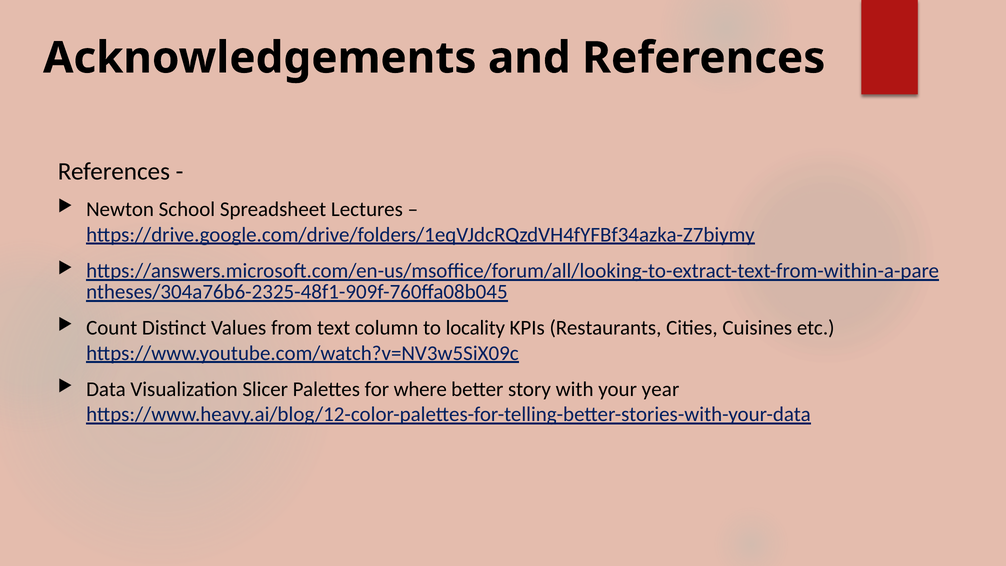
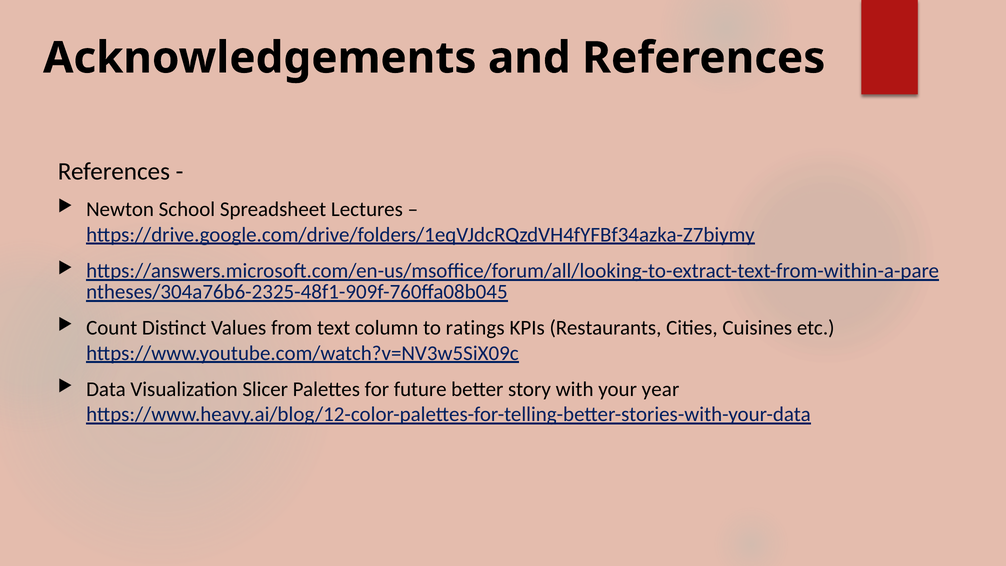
locality: locality -> ratings
where: where -> future
